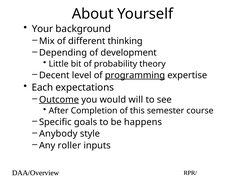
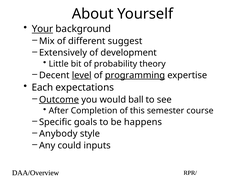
Your underline: none -> present
thinking: thinking -> suggest
Depending: Depending -> Extensively
level underline: none -> present
will: will -> ball
roller: roller -> could
